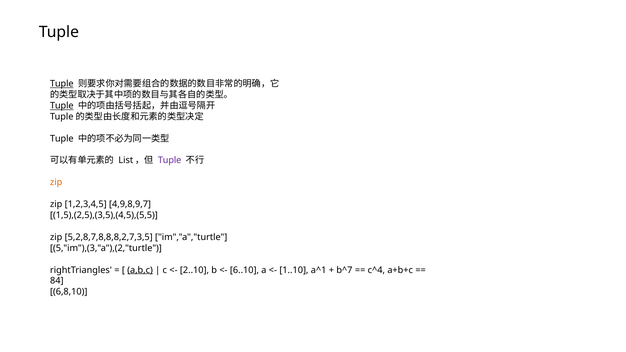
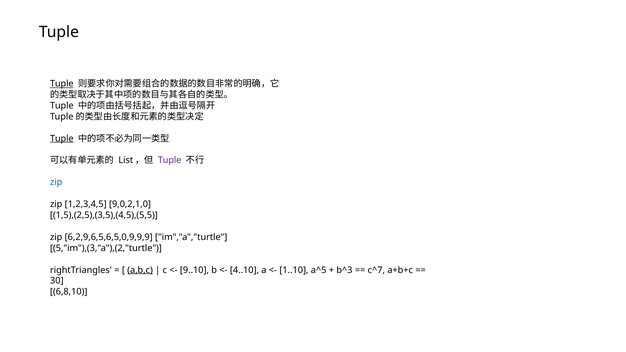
Tuple at (62, 106) underline: present -> none
Tuple at (62, 139) underline: none -> present
zip at (56, 182) colour: orange -> blue
4,9,8,9,7: 4,9,8,9,7 -> 9,0,2,1,0
5,2,8,7,8,8,8,2,7,3,5: 5,2,8,7,8,8,8,2,7,3,5 -> 6,2,9,6,5,6,5,0,9,9,9
2..10: 2..10 -> 9..10
6..10: 6..10 -> 4..10
a^1: a^1 -> a^5
b^7: b^7 -> b^3
c^4: c^4 -> c^7
84: 84 -> 30
